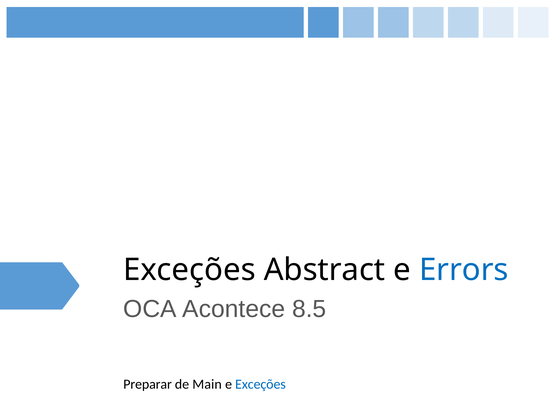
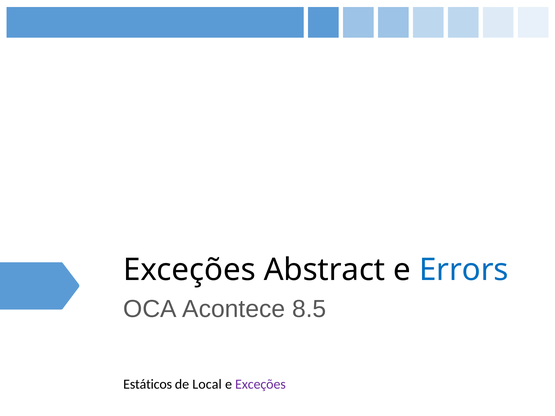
Preparar: Preparar -> Estáticos
Main: Main -> Local
Exceções at (260, 384) colour: blue -> purple
